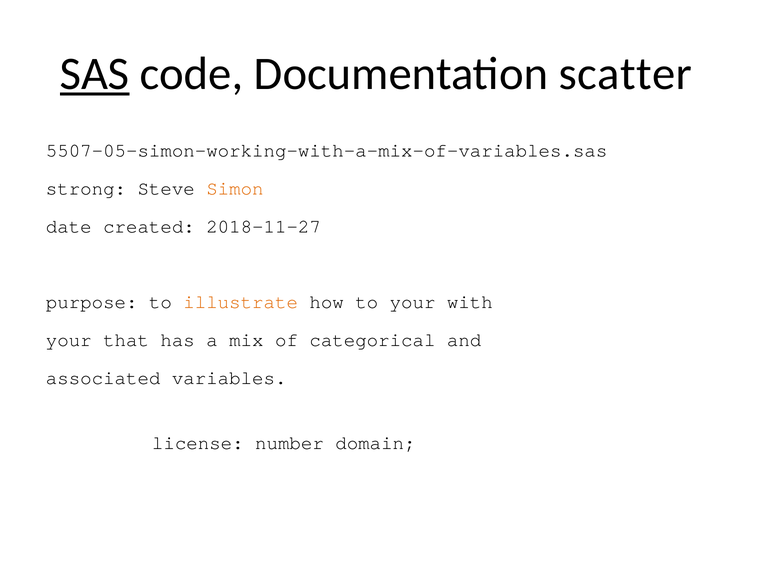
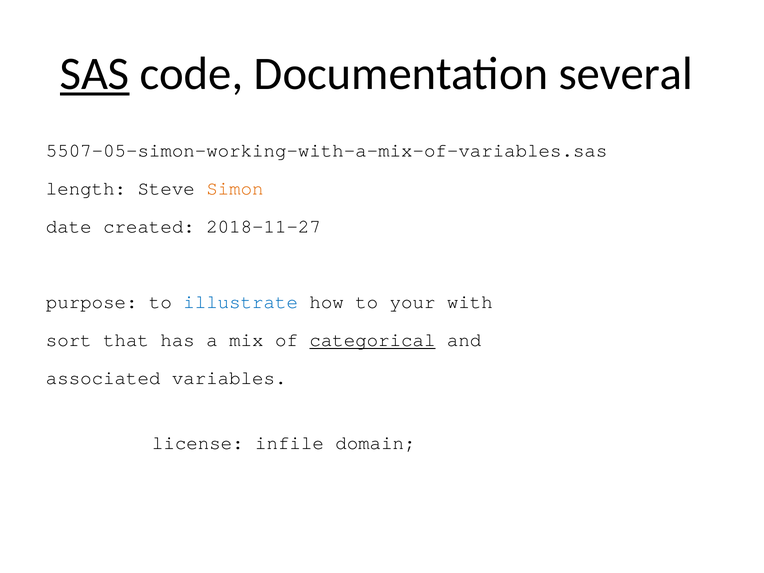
scatter: scatter -> several
strong: strong -> length
illustrate colour: orange -> blue
your at (69, 340): your -> sort
categorical underline: none -> present
number: number -> infile
